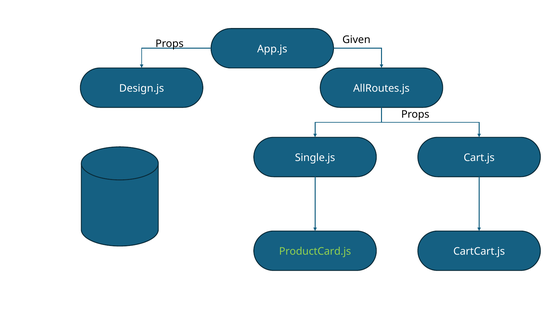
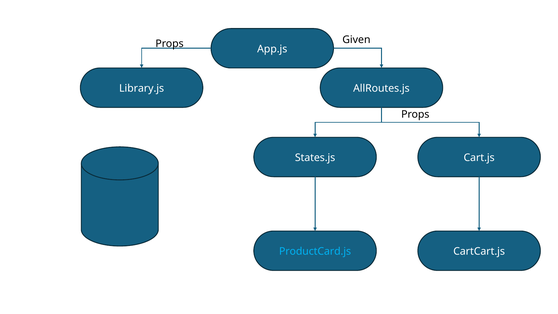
Design.js: Design.js -> Library.js
Single.js: Single.js -> States.js
ProductCard.js colour: light green -> light blue
